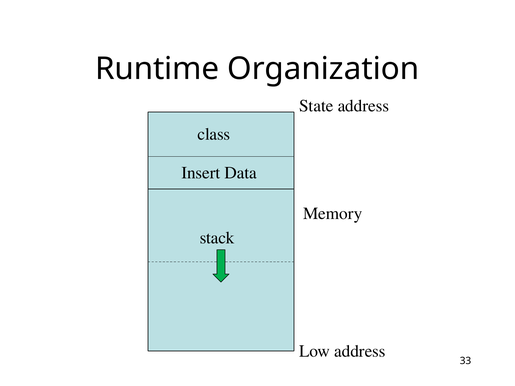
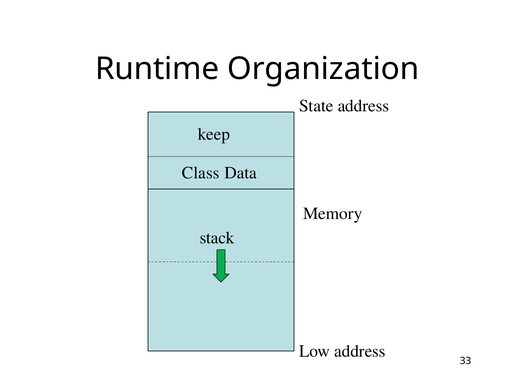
class: class -> keep
Insert: Insert -> Class
